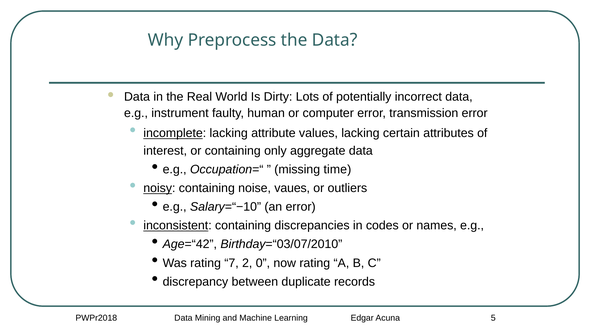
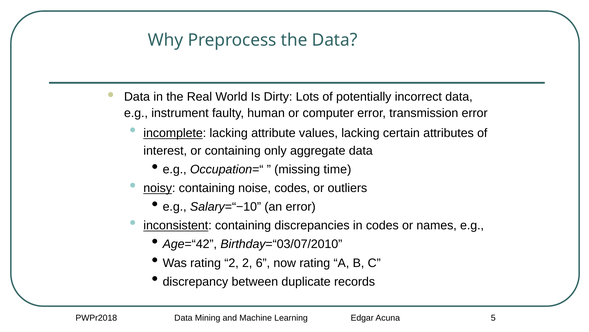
noise vaues: vaues -> codes
rating 7: 7 -> 2
0: 0 -> 6
